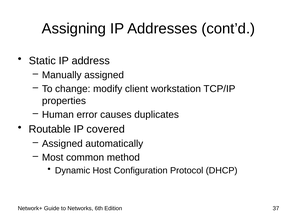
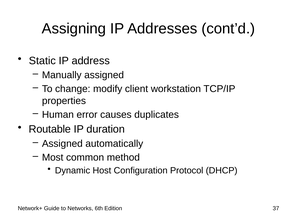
covered: covered -> duration
